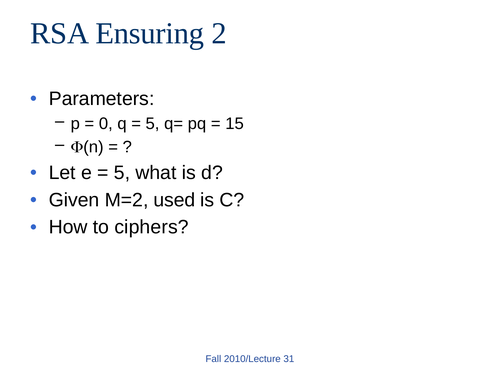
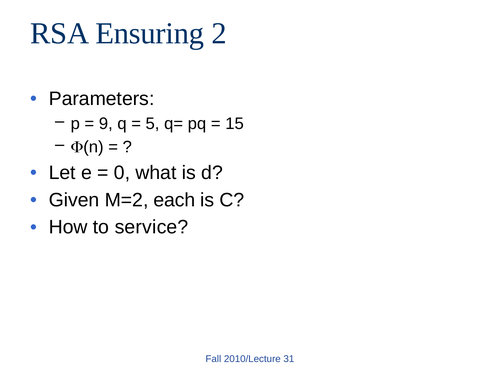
0: 0 -> 9
5 at (122, 173): 5 -> 0
used: used -> each
ciphers: ciphers -> service
